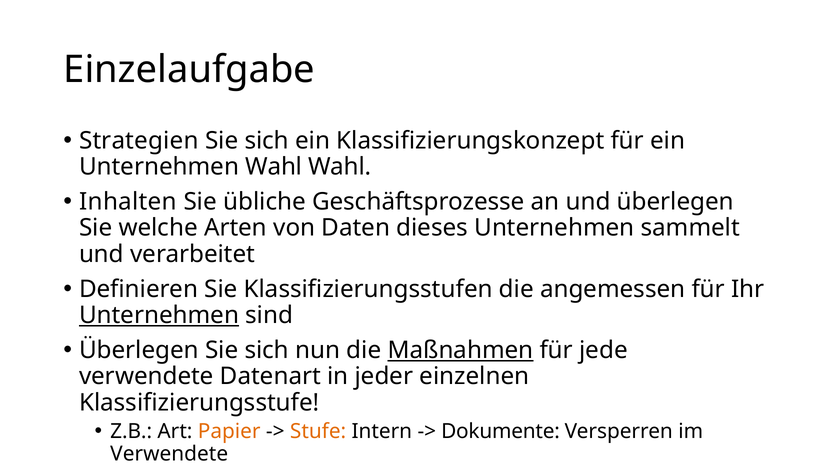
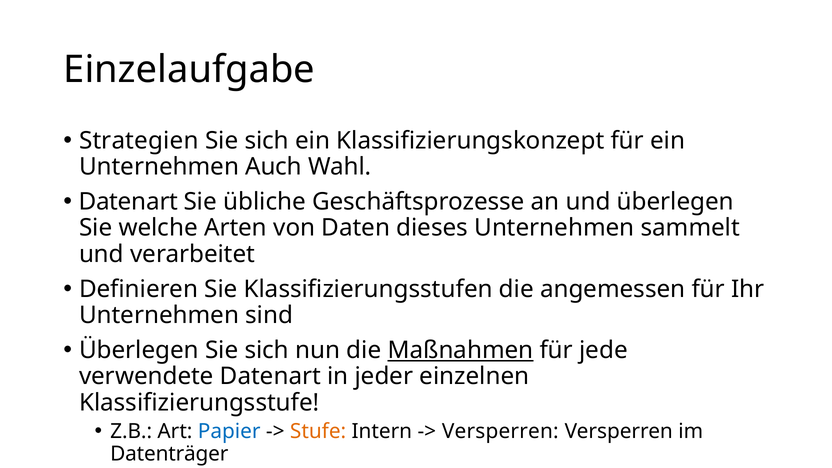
Unternehmen Wahl: Wahl -> Auch
Inhalten at (128, 202): Inhalten -> Datenart
Unternehmen at (159, 315) underline: present -> none
Papier colour: orange -> blue
Dokumente at (501, 431): Dokumente -> Versperren
Verwendete at (169, 454): Verwendete -> Datenträger
